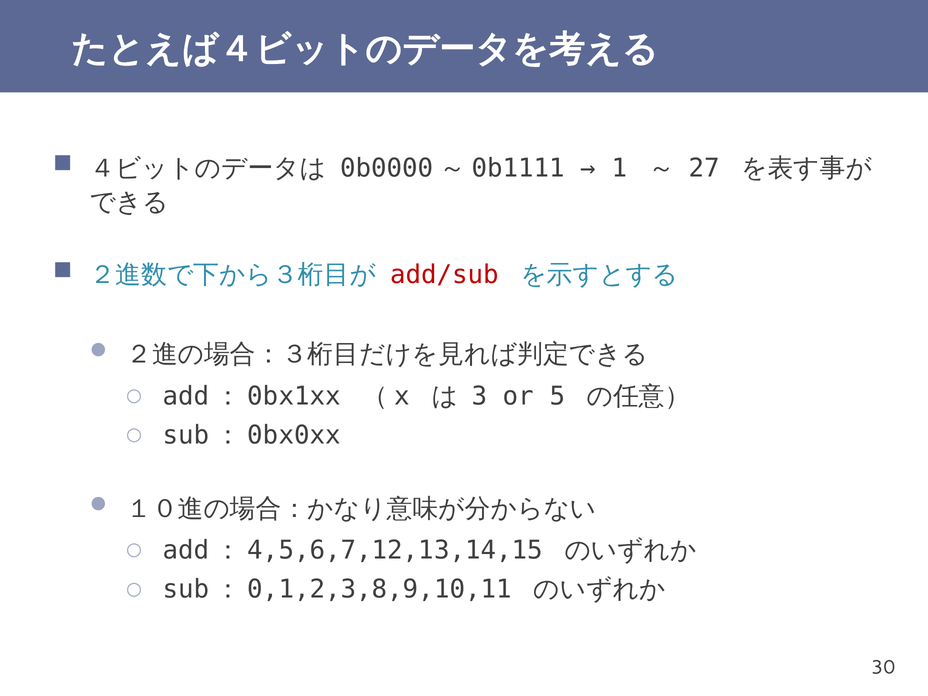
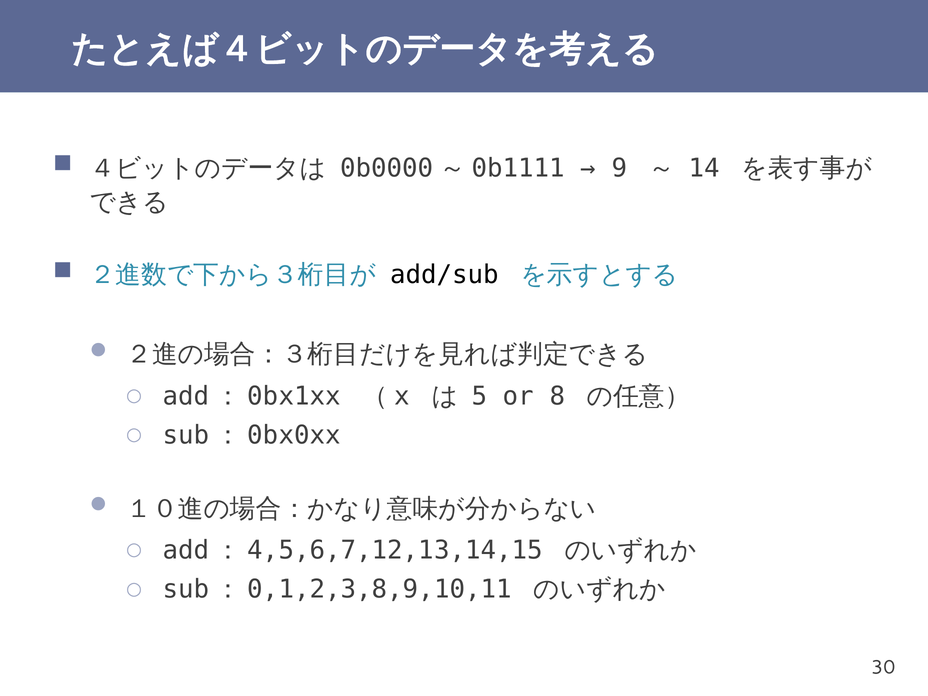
1: 1 -> 9
27: 27 -> 14
add/sub colour: red -> black
3: 3 -> 5
5: 5 -> 8
